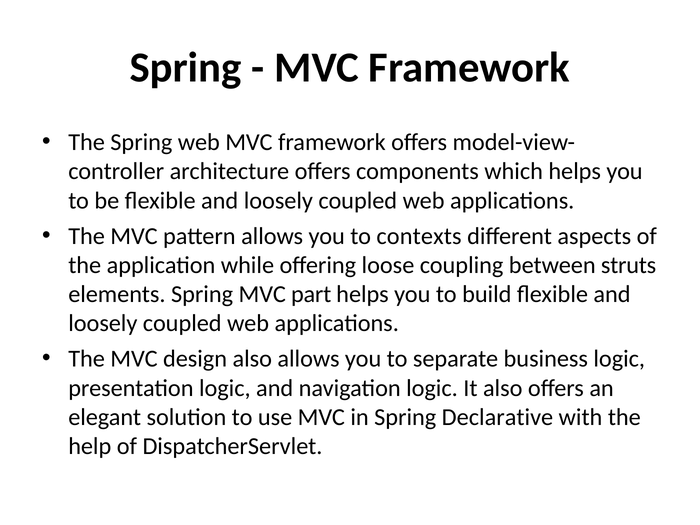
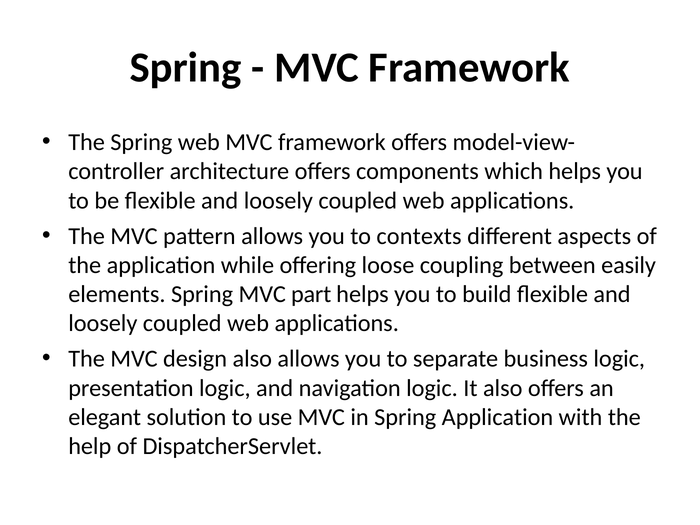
struts: struts -> easily
Spring Declarative: Declarative -> Application
